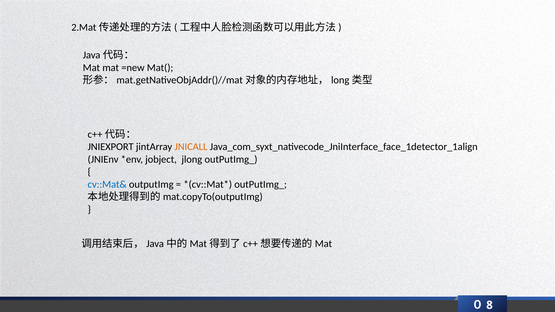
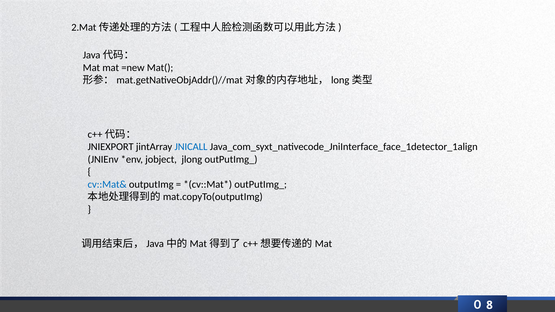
JNICALL colour: orange -> blue
